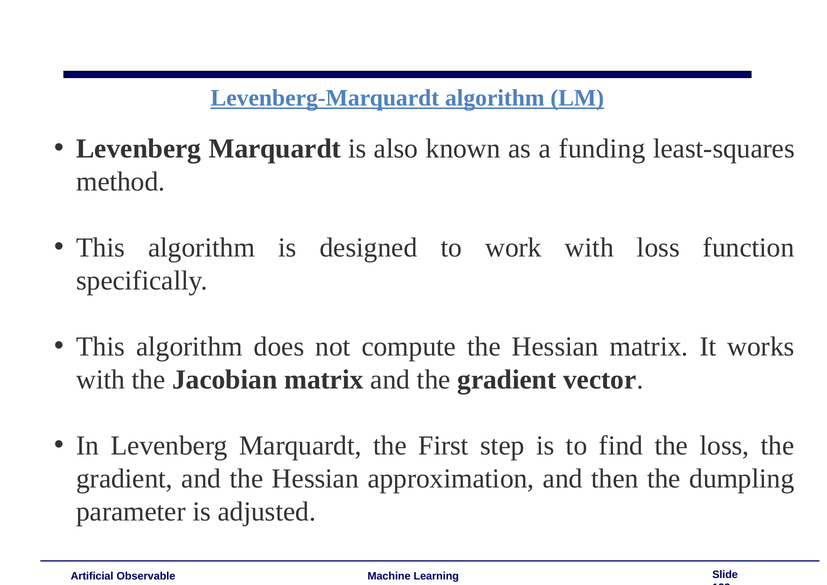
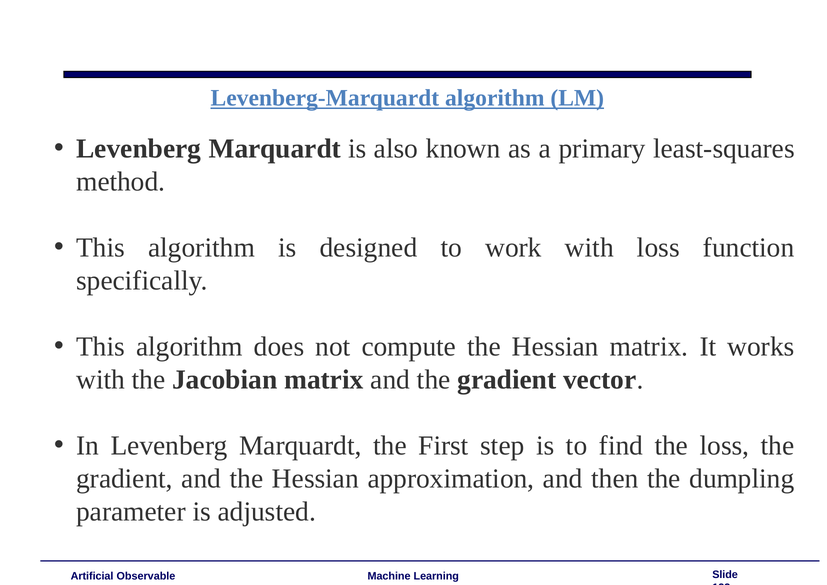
funding: funding -> primary
